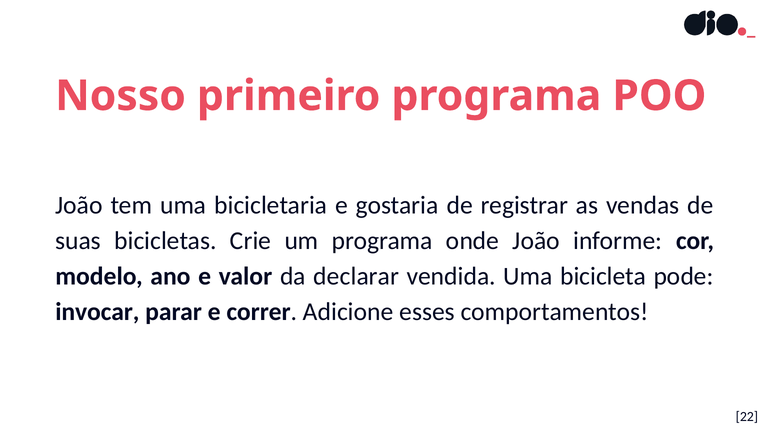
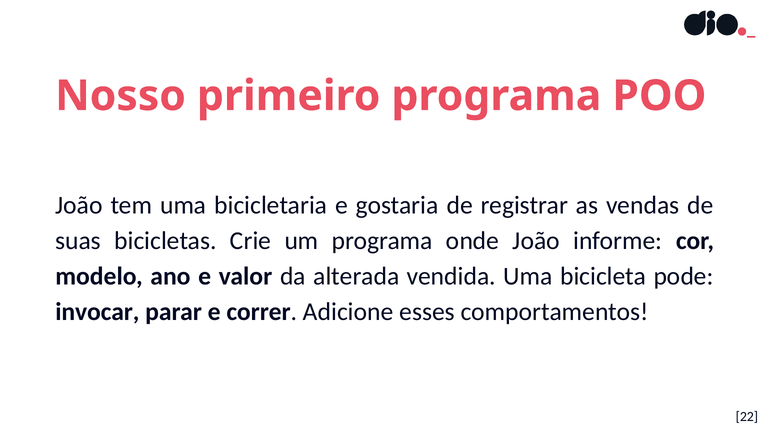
declarar: declarar -> alterada
